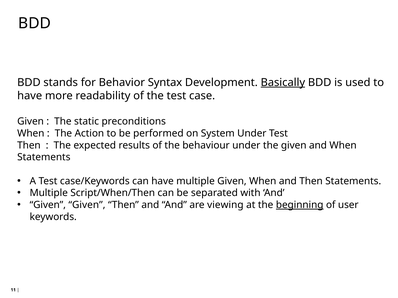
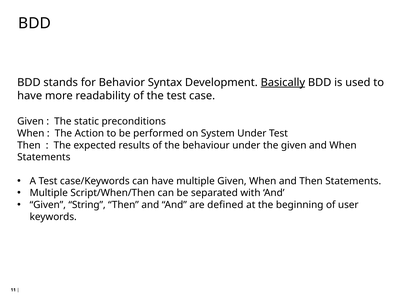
Given Given: Given -> String
viewing: viewing -> defined
beginning underline: present -> none
